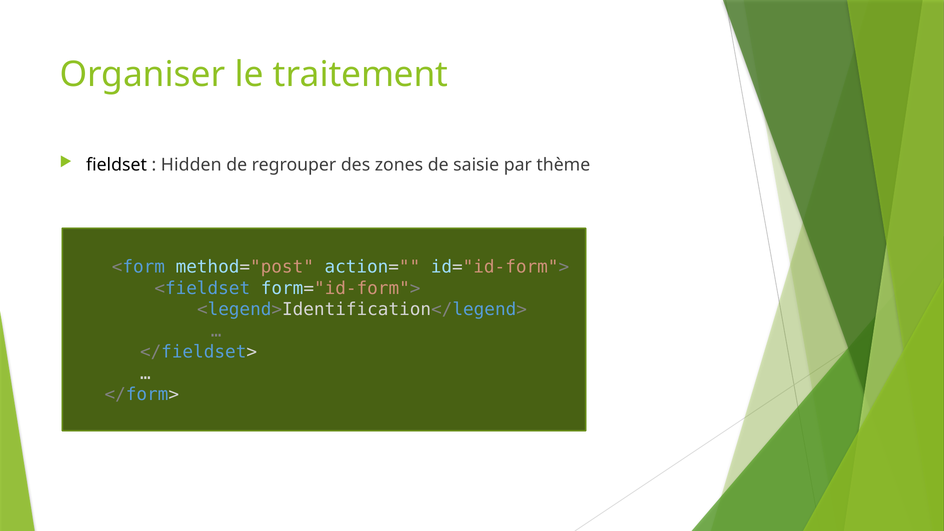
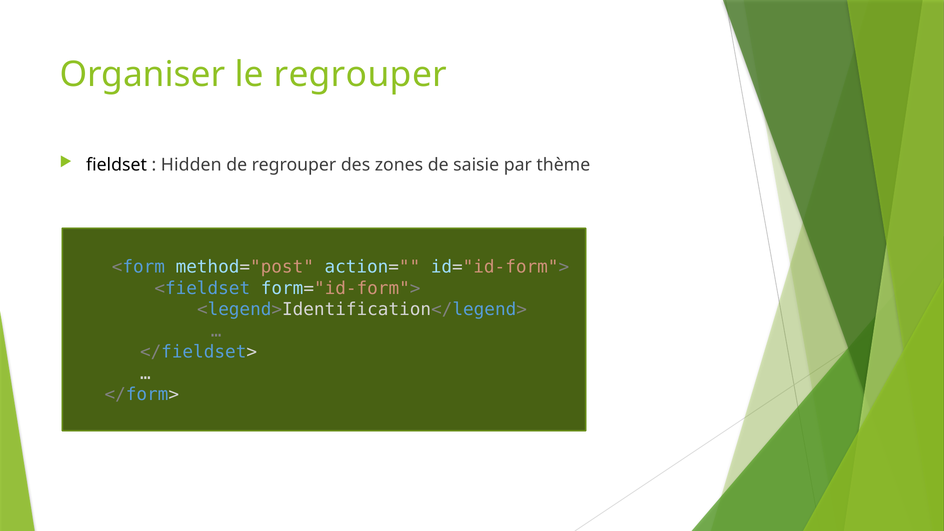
le traitement: traitement -> regrouper
